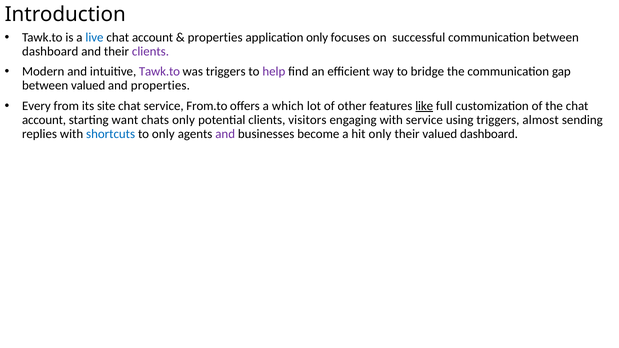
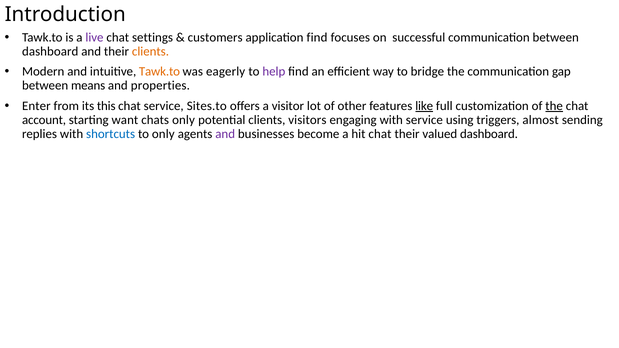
live colour: blue -> purple
account at (153, 37): account -> settings
properties at (215, 37): properties -> customers
application only: only -> find
clients at (150, 51) colour: purple -> orange
Tawk.to at (159, 72) colour: purple -> orange
was triggers: triggers -> eagerly
between valued: valued -> means
Every: Every -> Enter
site: site -> this
From.to: From.to -> Sites.to
which: which -> visitor
the at (554, 106) underline: none -> present
hit only: only -> chat
